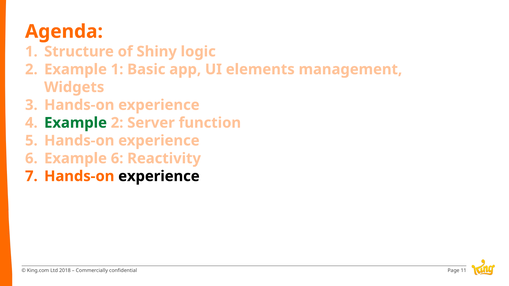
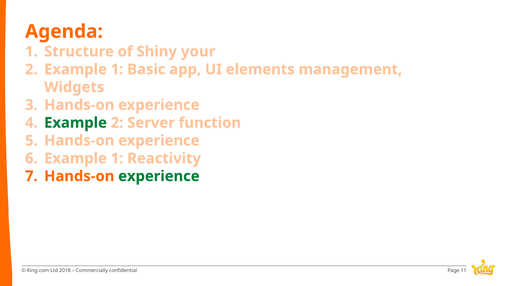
logic: logic -> your
6 at (117, 159): 6 -> 1
experience at (159, 176) colour: black -> green
